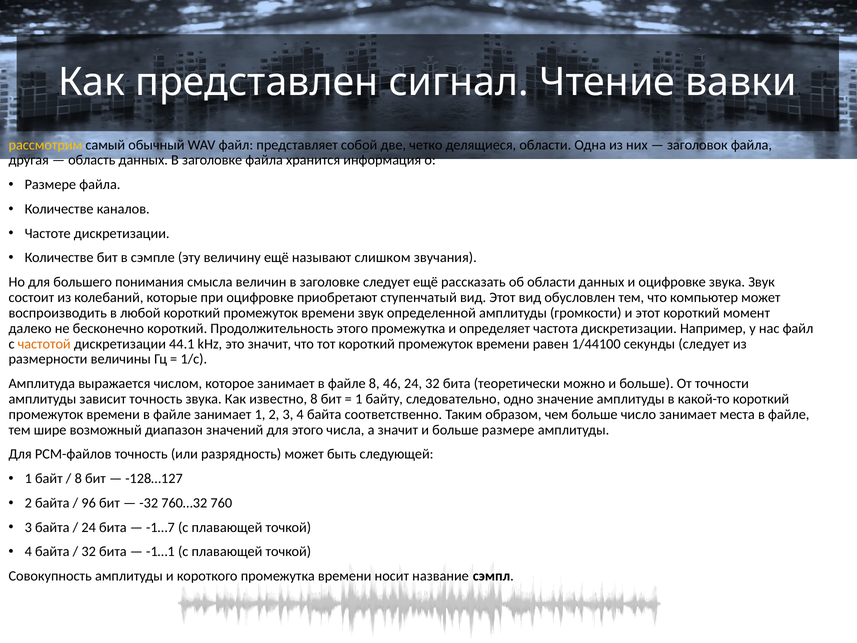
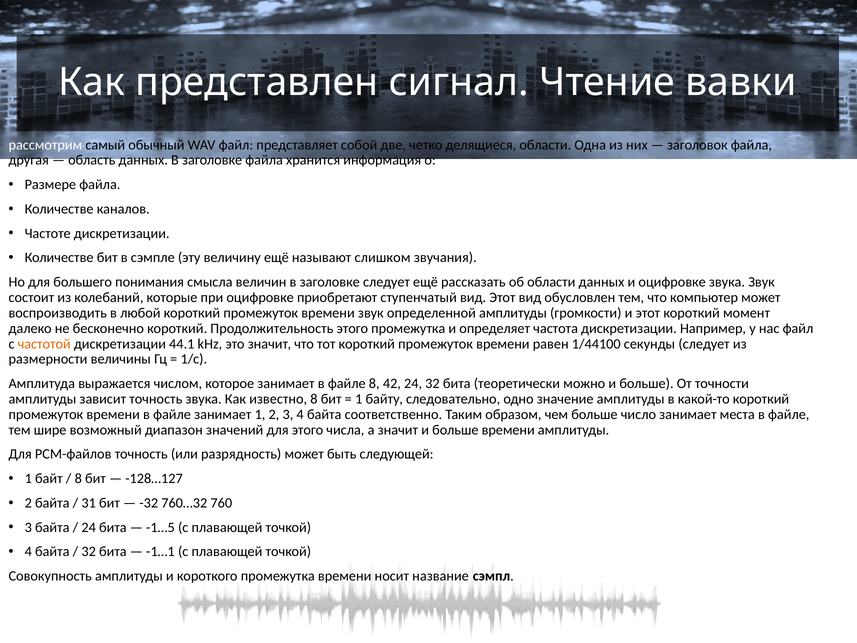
рассмотрим colour: yellow -> white
46: 46 -> 42
больше размере: размере -> времени
96: 96 -> 31
-1…7: -1…7 -> -1…5
